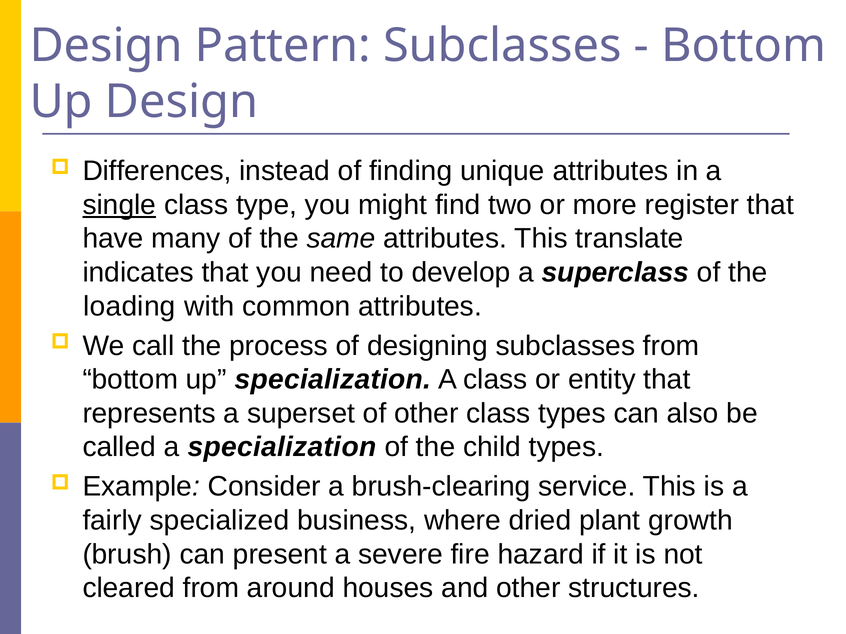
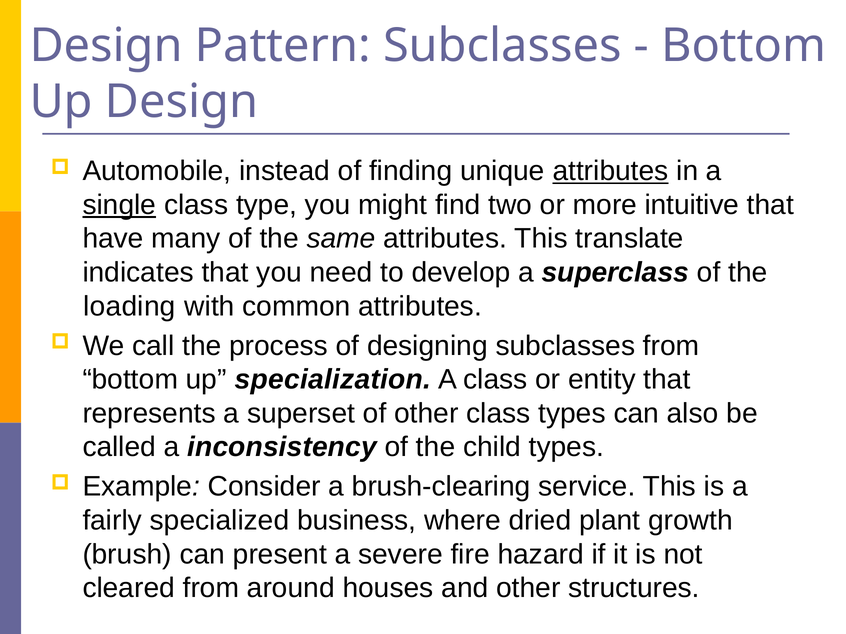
Differences: Differences -> Automobile
attributes at (611, 171) underline: none -> present
register: register -> intuitive
a specialization: specialization -> inconsistency
